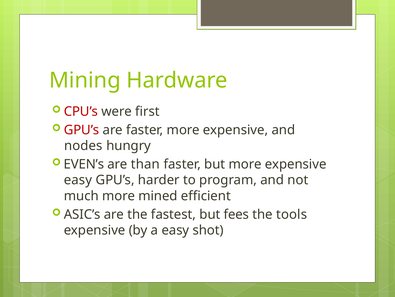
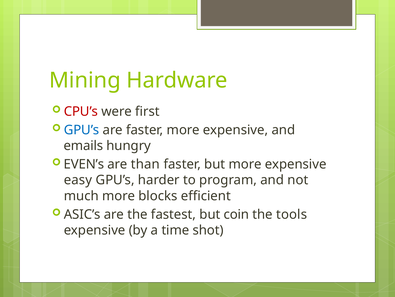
GPU’s at (82, 130) colour: red -> blue
nodes: nodes -> emails
mined: mined -> blocks
fees: fees -> coin
a easy: easy -> time
